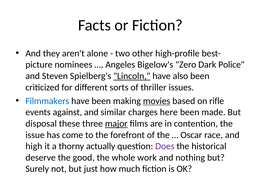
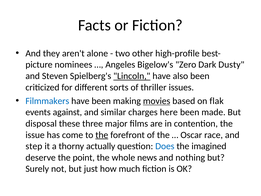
Police: Police -> Dusty
rifle: rifle -> flak
major underline: present -> none
the at (102, 135) underline: none -> present
high: high -> step
Does colour: purple -> blue
historical: historical -> imagined
good: good -> point
work: work -> news
